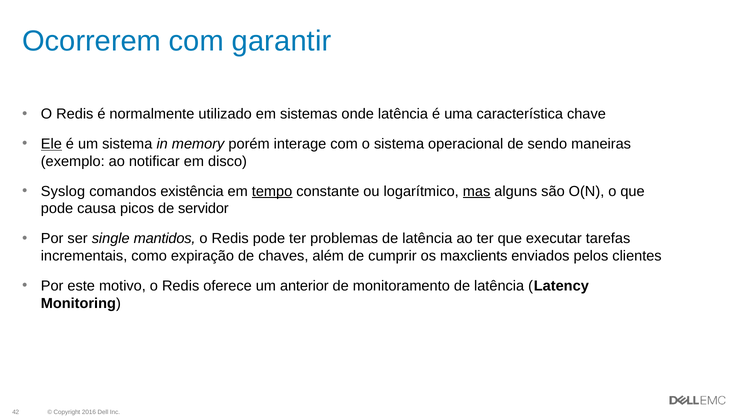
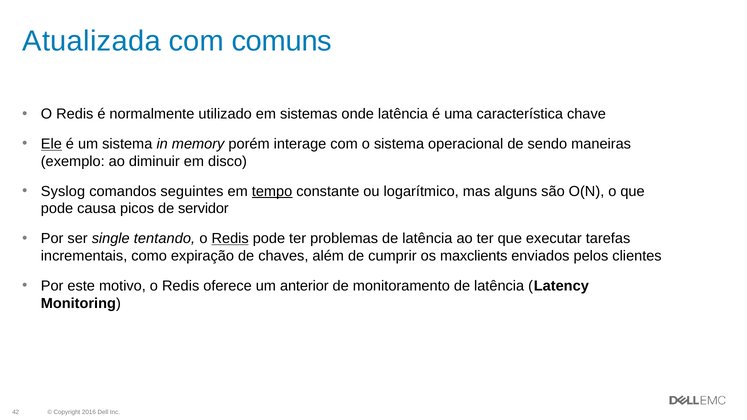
Ocorrerem: Ocorrerem -> Atualizada
garantir: garantir -> comuns
notificar: notificar -> diminuir
existência: existência -> seguintes
mas underline: present -> none
mantidos: mantidos -> tentando
Redis at (230, 239) underline: none -> present
